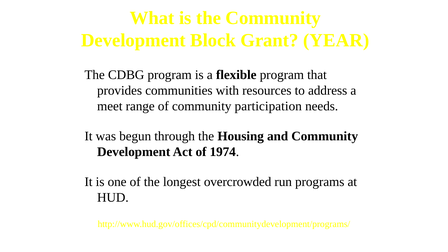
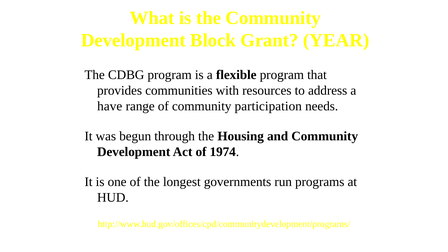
meet: meet -> have
overcrowded: overcrowded -> governments
